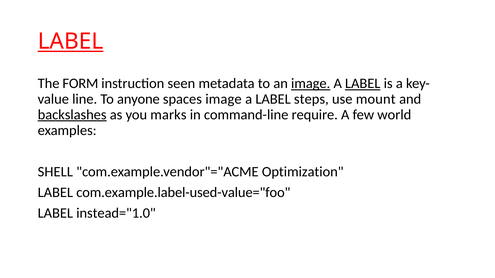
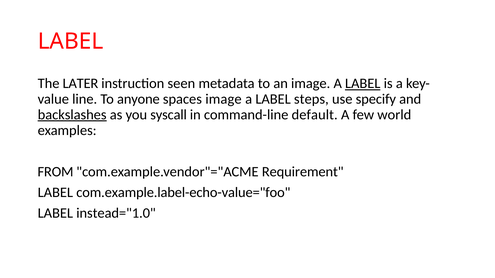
LABEL at (71, 42) underline: present -> none
FORM: FORM -> LATER
image at (311, 84) underline: present -> none
mount: mount -> specify
marks: marks -> syscall
require: require -> default
SHELL: SHELL -> FROM
Optimization: Optimization -> Requirement
com.example.label-used-value="foo: com.example.label-used-value="foo -> com.example.label-echo-value="foo
